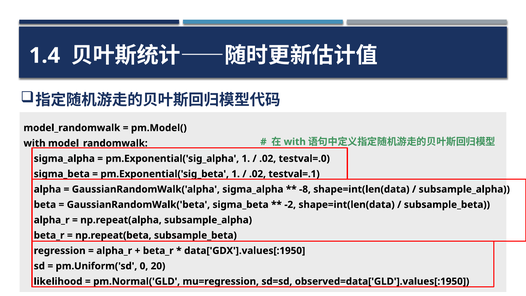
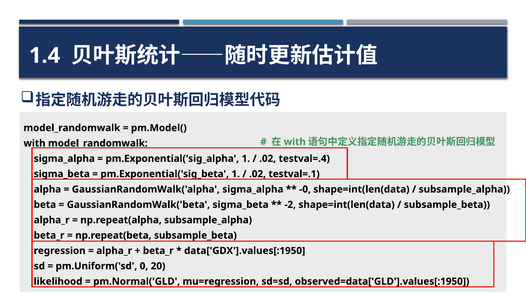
testval=.0: testval=.0 -> testval=.4
-8: -8 -> -0
